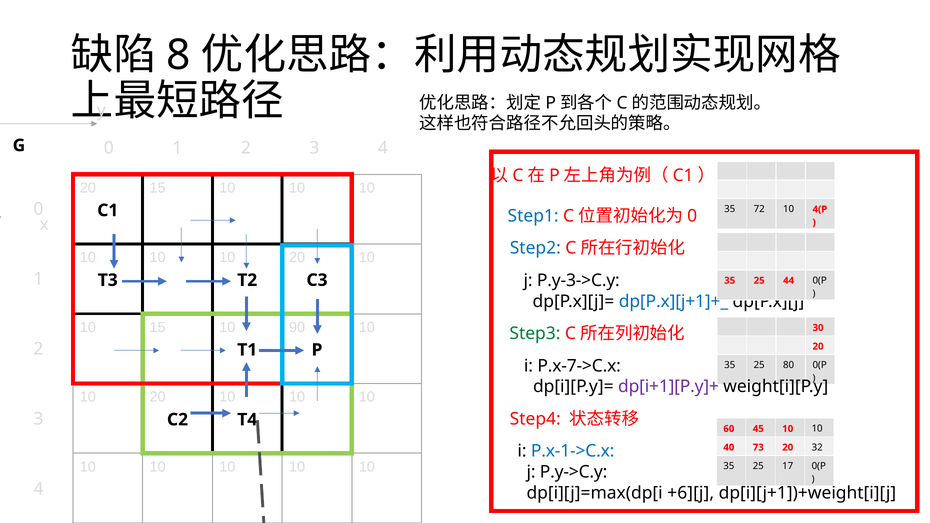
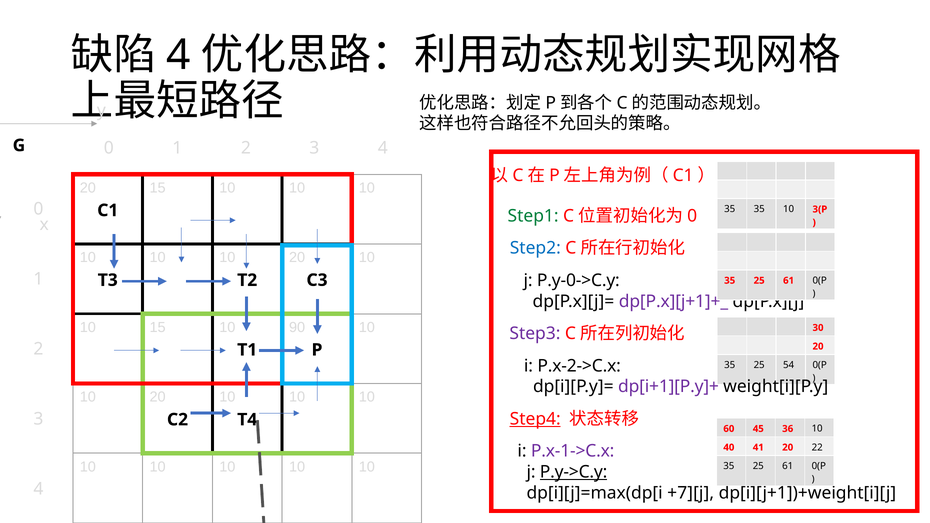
8 at (179, 55): 8 -> 4
35 72: 72 -> 35
4(P: 4(P -> 3(P
Step1 colour: blue -> green
P.y-3->C.y: P.y-3->C.y -> P.y-0->C.y
44 at (789, 281): 44 -> 61
dp[P.x][j+1]+_ colour: blue -> purple
Step3 colour: green -> purple
P.x-7->C.x: P.x-7->C.x -> P.x-2->C.x
80: 80 -> 54
Step4 underline: none -> present
45 10: 10 -> 36
73: 73 -> 41
32: 32 -> 22
P.x-1->C.x colour: blue -> purple
17 at (788, 466): 17 -> 61
P.y->C.y underline: none -> present
+6][j: +6][j -> +7][j
